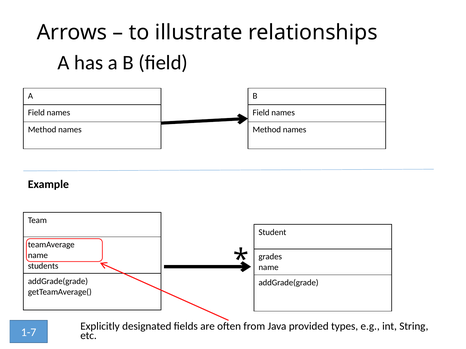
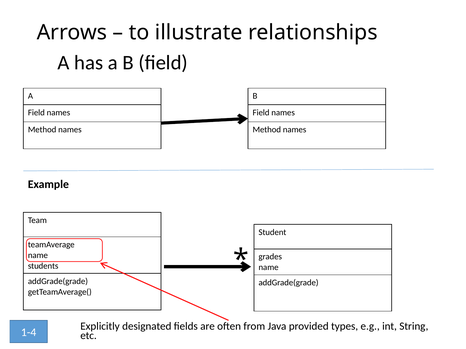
1-7: 1-7 -> 1-4
